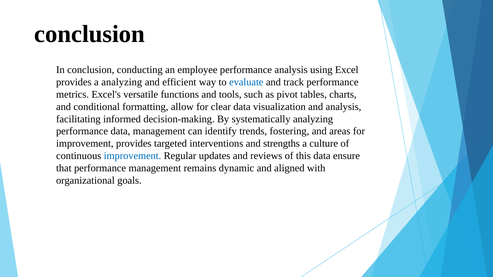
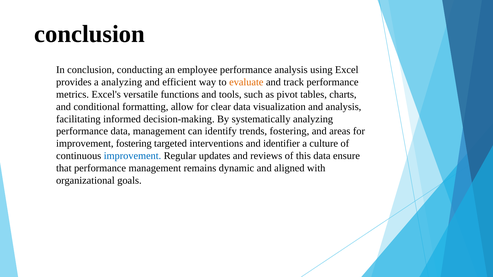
evaluate colour: blue -> orange
improvement provides: provides -> fostering
strengths: strengths -> identifier
